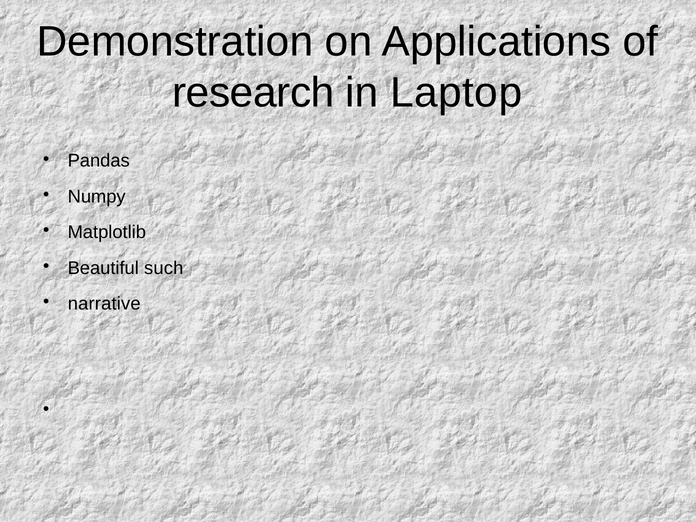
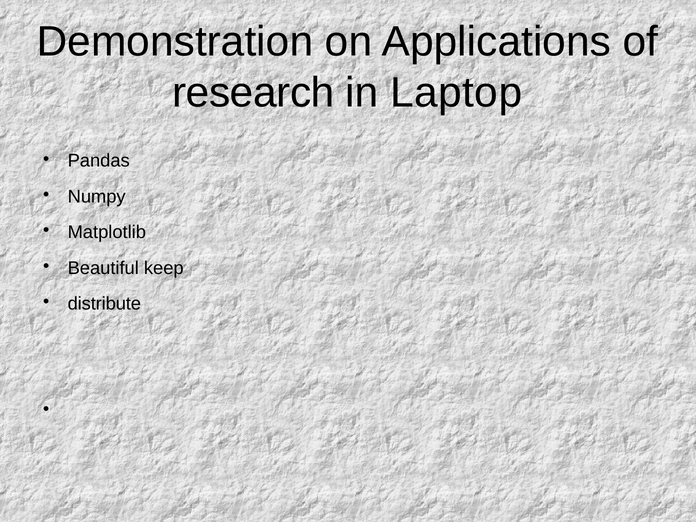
such: such -> keep
narrative: narrative -> distribute
